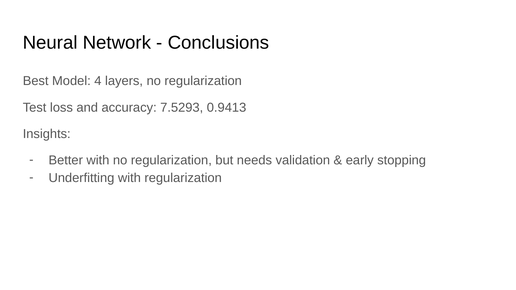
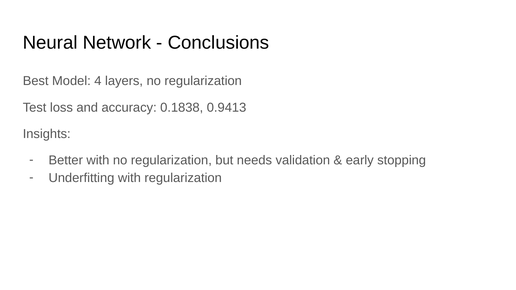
7.5293: 7.5293 -> 0.1838
